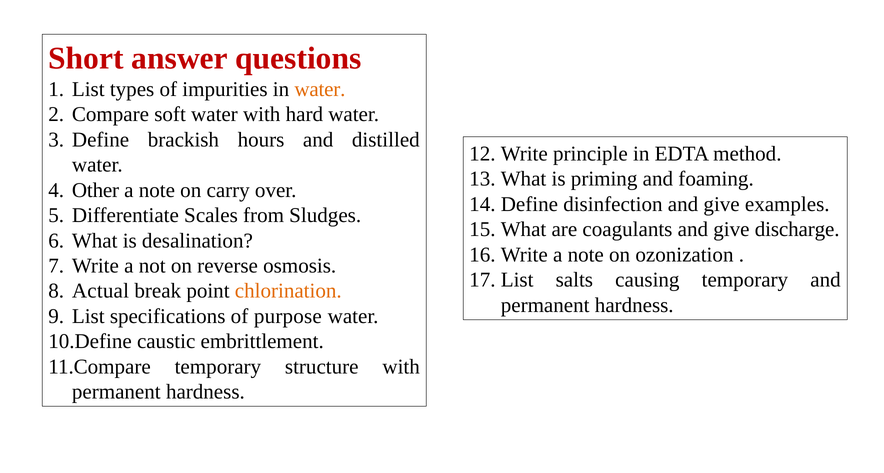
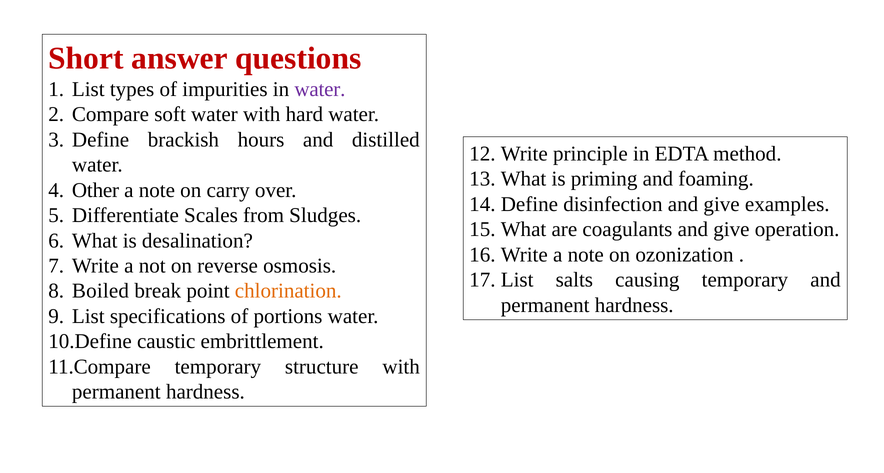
water at (320, 89) colour: orange -> purple
discharge: discharge -> operation
Actual: Actual -> Boiled
purpose: purpose -> portions
